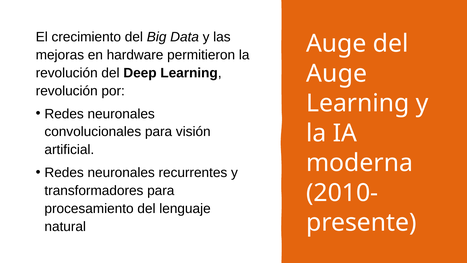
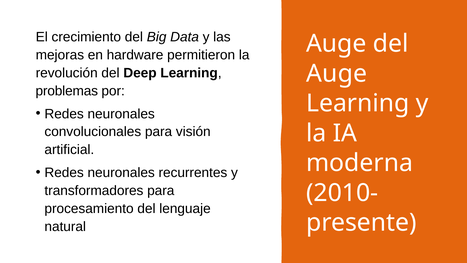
revolución at (67, 91): revolución -> problemas
